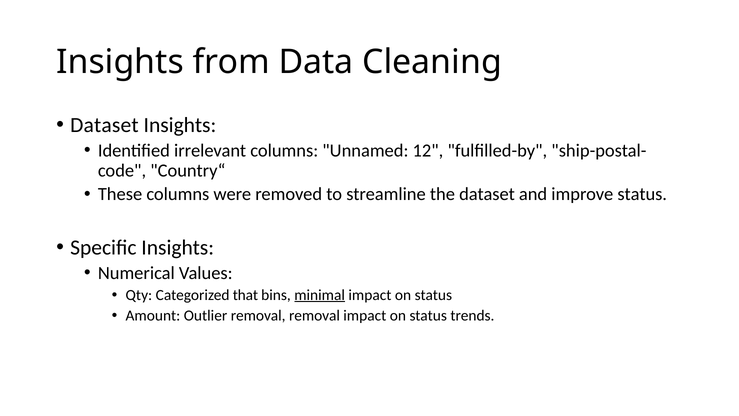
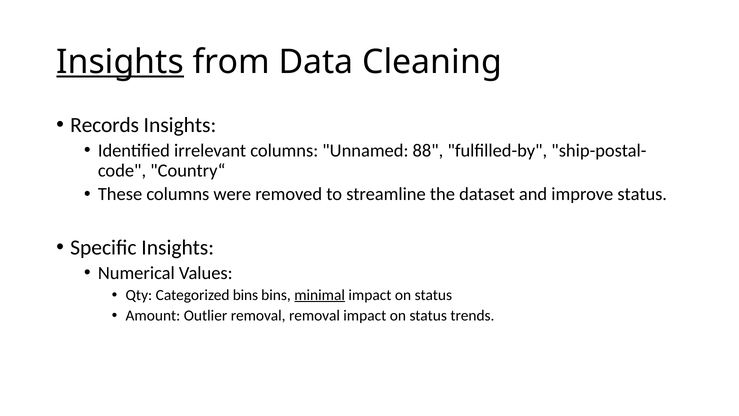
Insights at (120, 62) underline: none -> present
Dataset at (104, 125): Dataset -> Records
12: 12 -> 88
Categorized that: that -> bins
